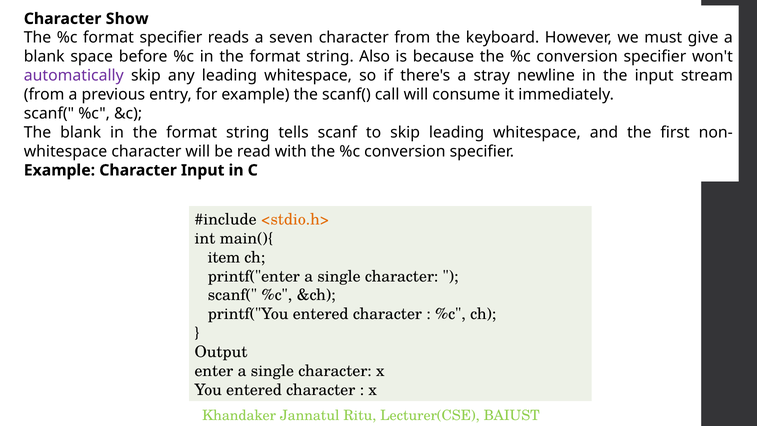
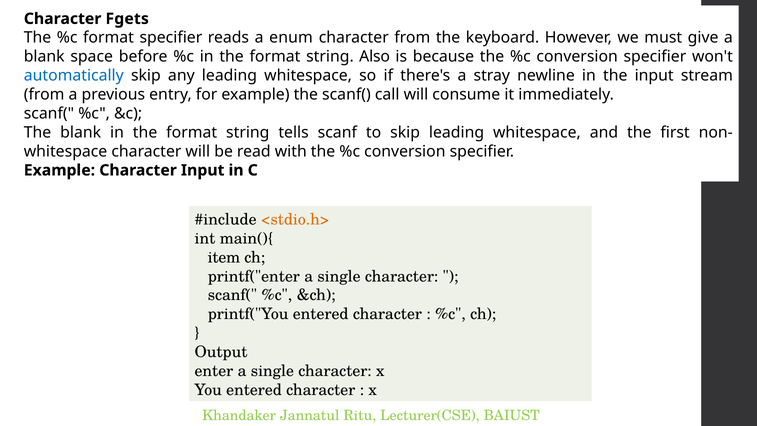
Show: Show -> Fgets
seven: seven -> enum
automatically colour: purple -> blue
